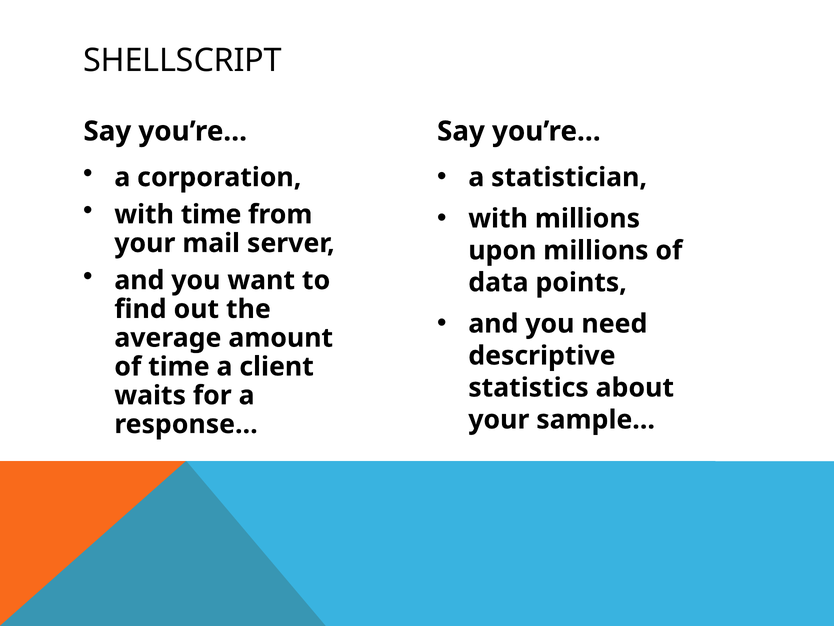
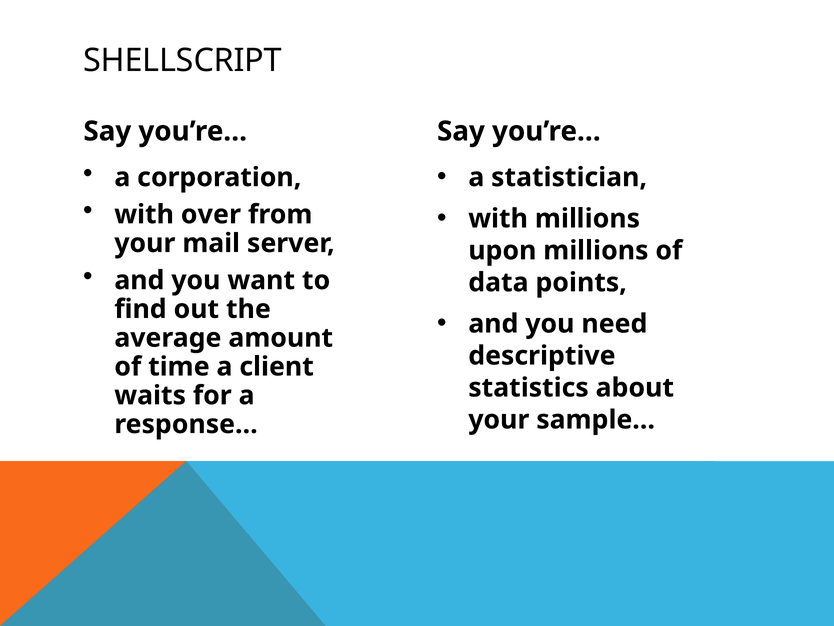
with time: time -> over
